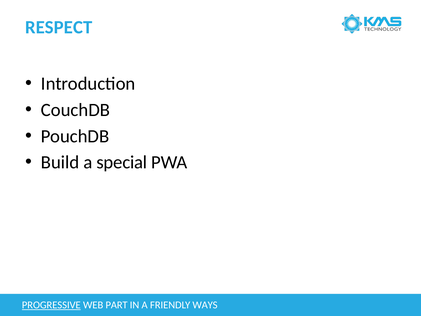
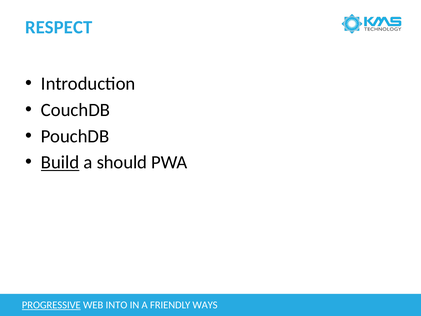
Build underline: none -> present
special: special -> should
PART: PART -> INTO
